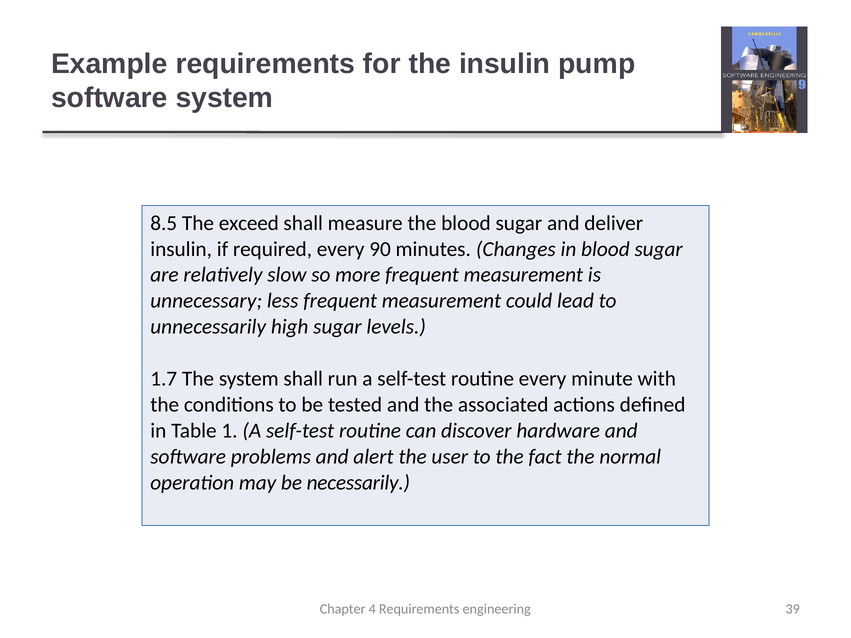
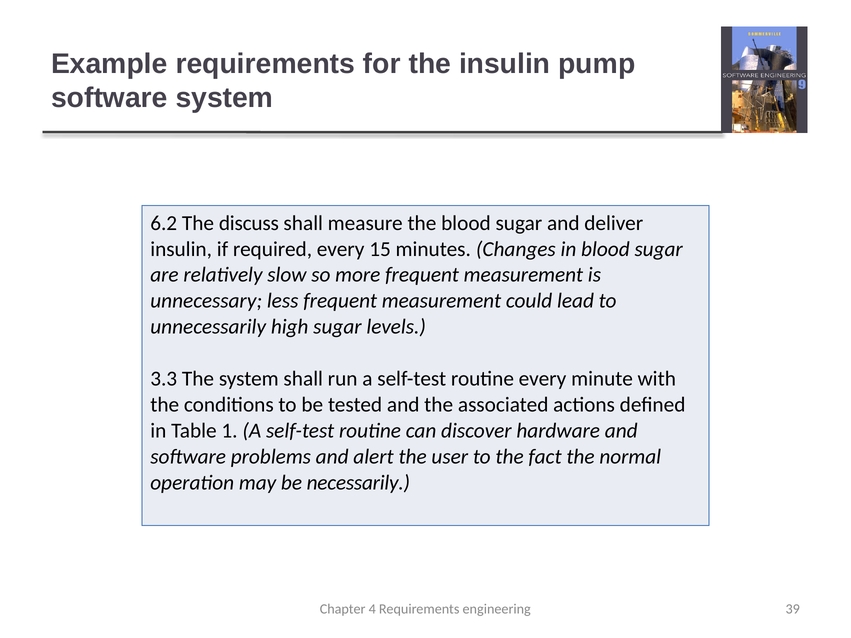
8.5: 8.5 -> 6.2
exceed: exceed -> discuss
90: 90 -> 15
1.7: 1.7 -> 3.3
